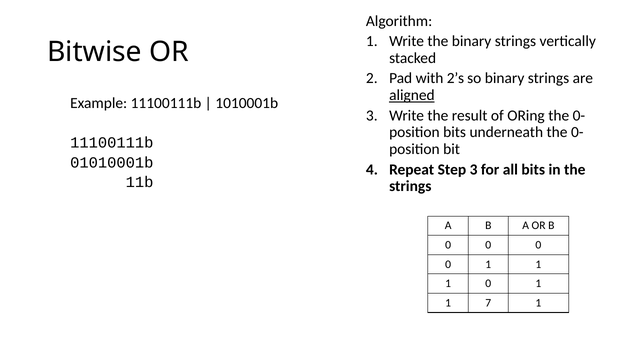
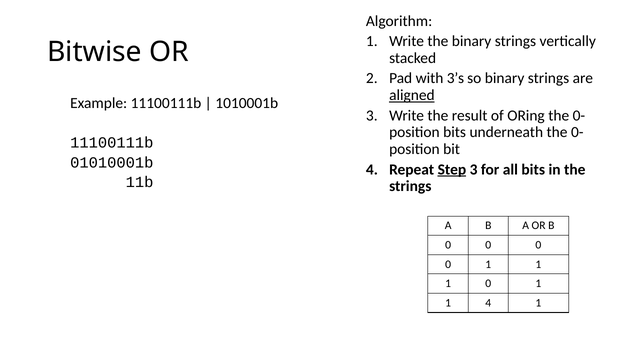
2’s: 2’s -> 3’s
Step underline: none -> present
1 7: 7 -> 4
